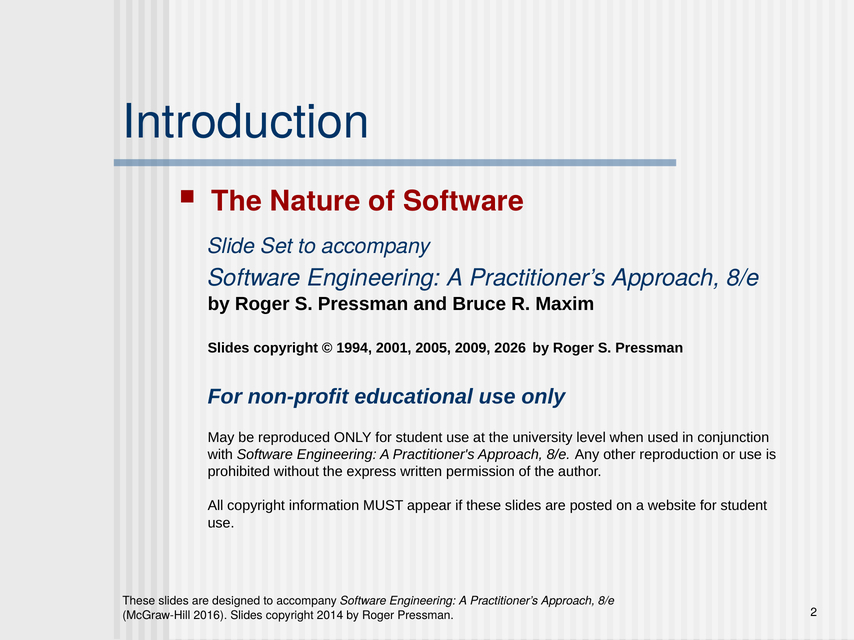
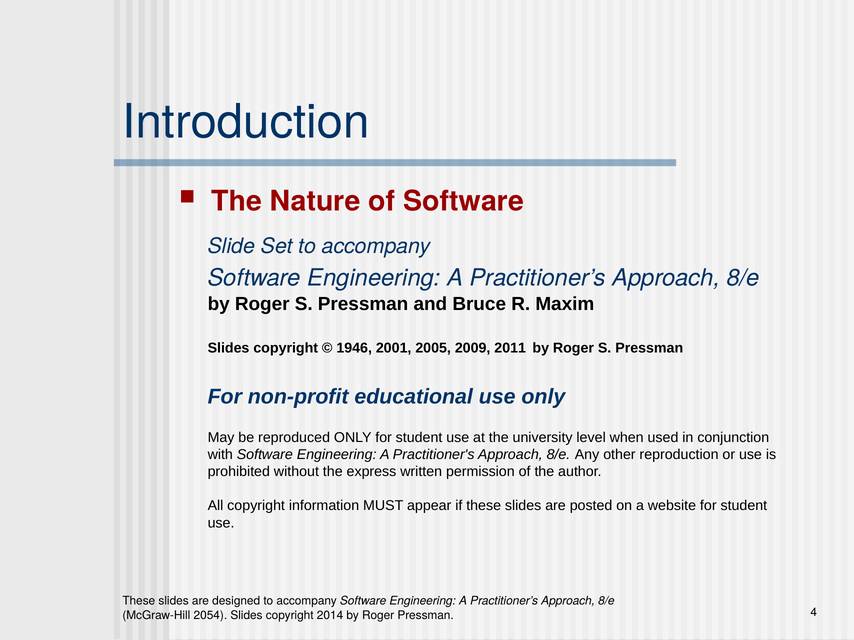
1994: 1994 -> 1946
2026: 2026 -> 2011
2016: 2016 -> 2054
2: 2 -> 4
